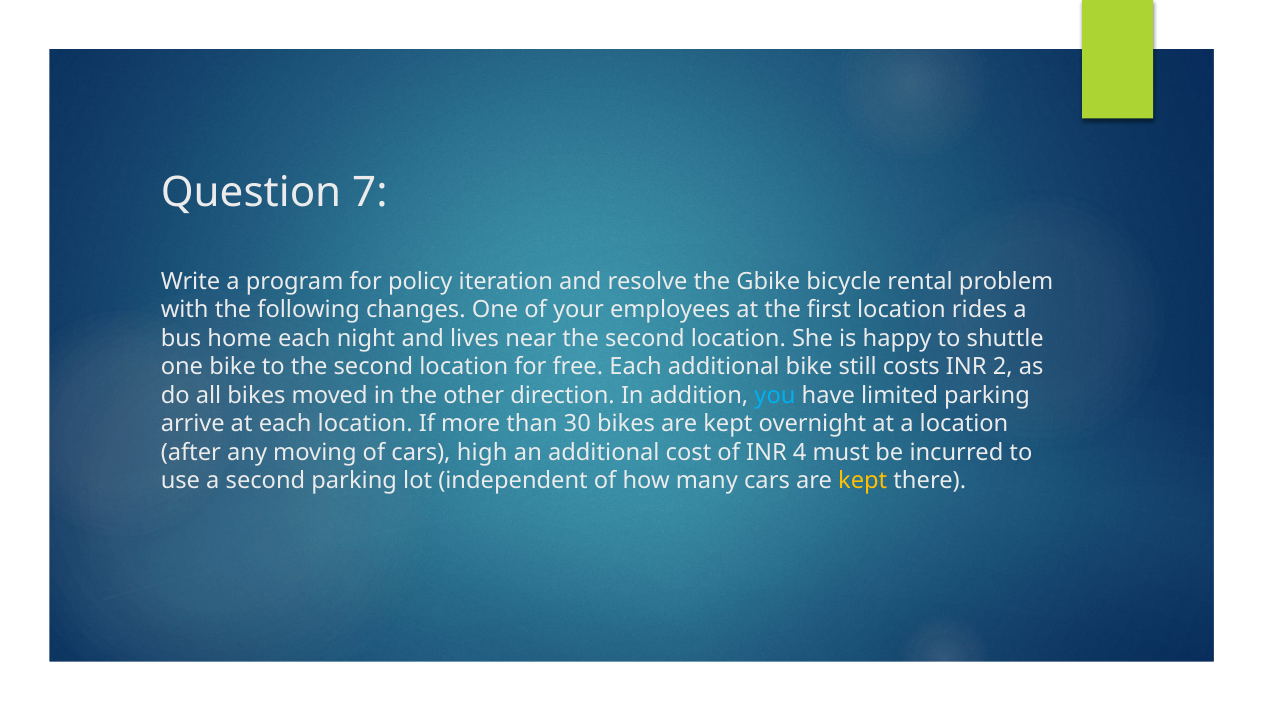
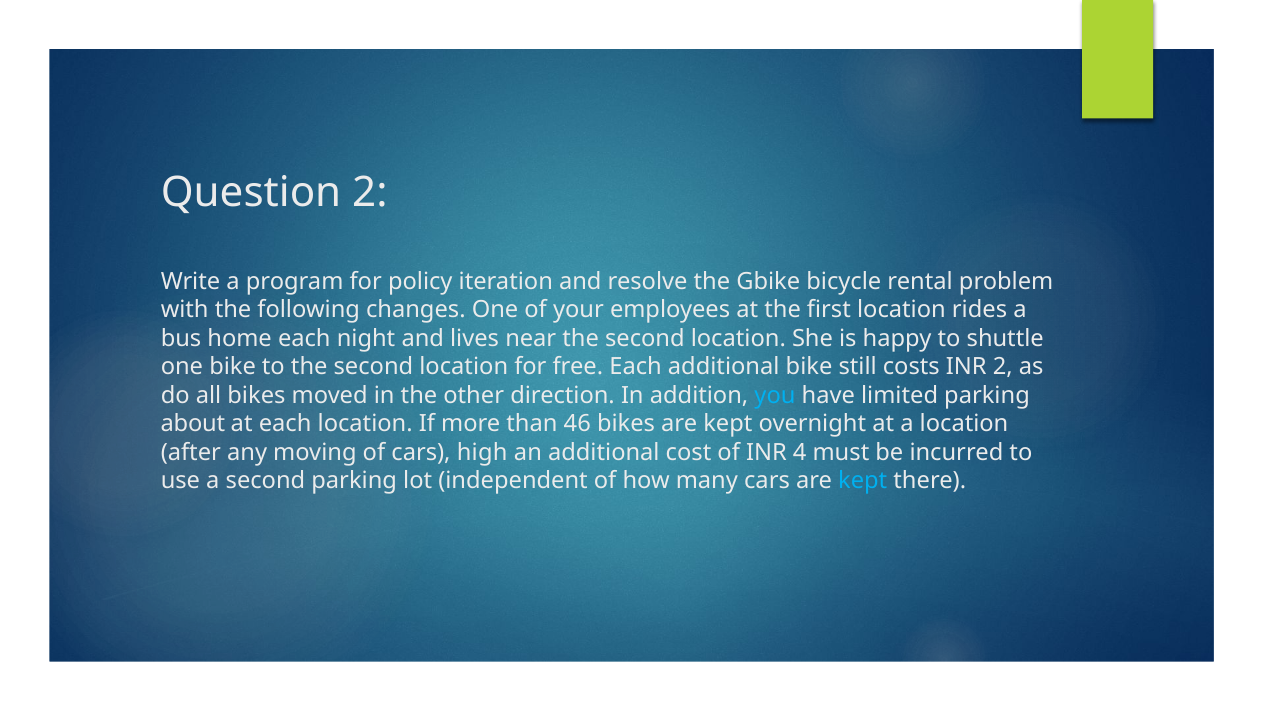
Question 7: 7 -> 2
arrive: arrive -> about
30: 30 -> 46
kept at (863, 481) colour: yellow -> light blue
